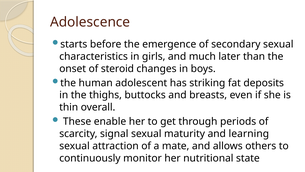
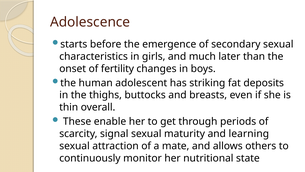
steroid: steroid -> fertility
